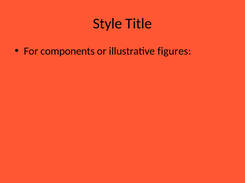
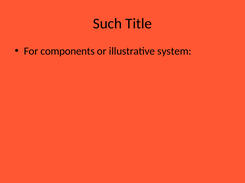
Style: Style -> Such
figures: figures -> system
